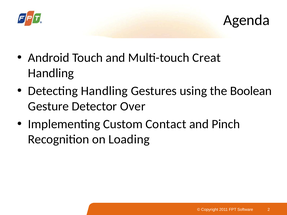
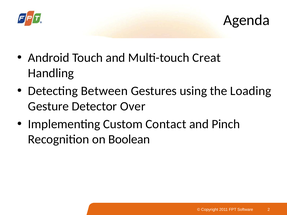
Detecting Handling: Handling -> Between
Boolean: Boolean -> Loading
Loading: Loading -> Boolean
